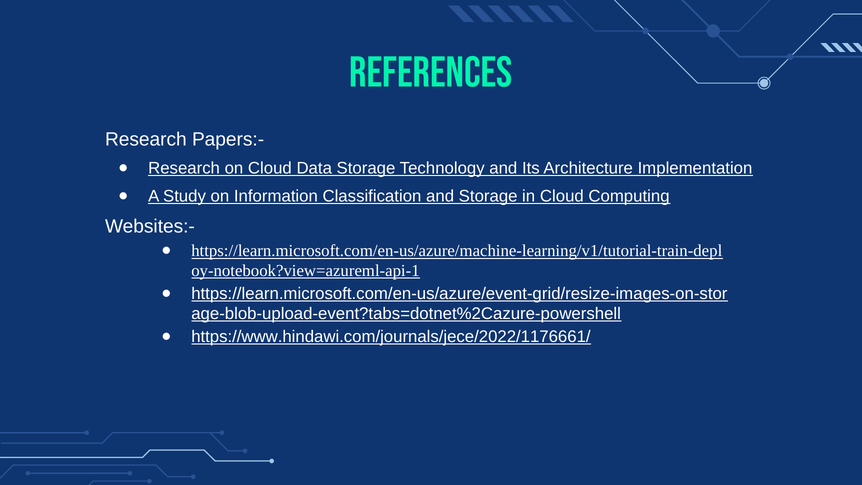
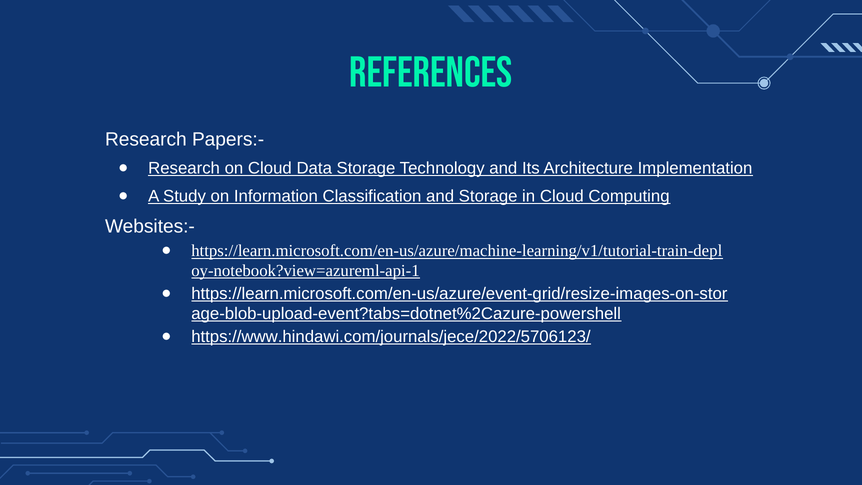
https://www.hindawi.com/journals/jece/2022/1176661/: https://www.hindawi.com/journals/jece/2022/1176661/ -> https://www.hindawi.com/journals/jece/2022/5706123/
